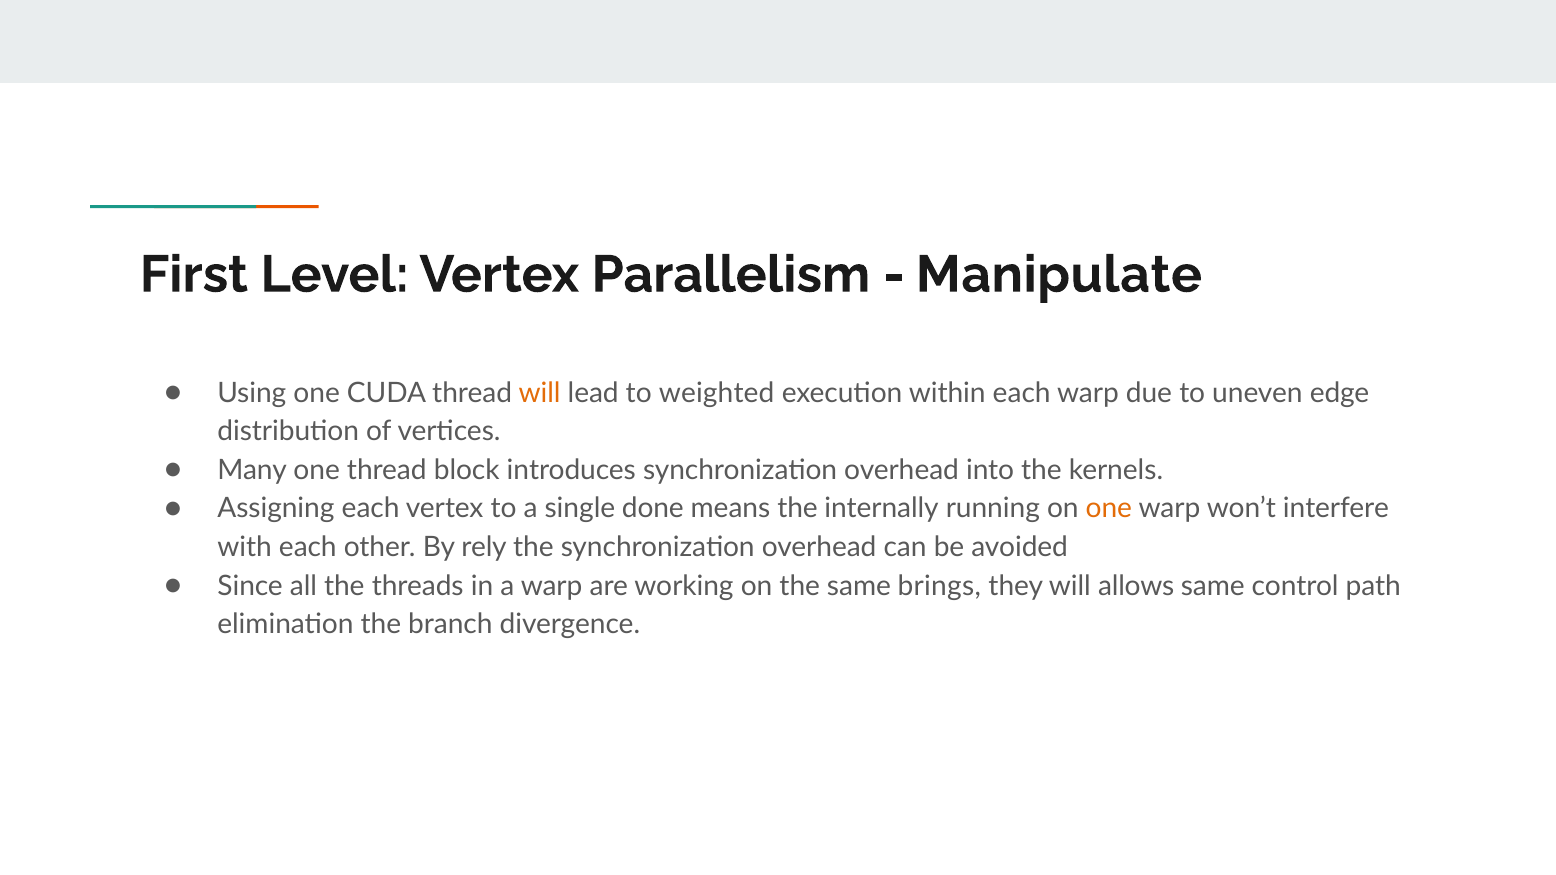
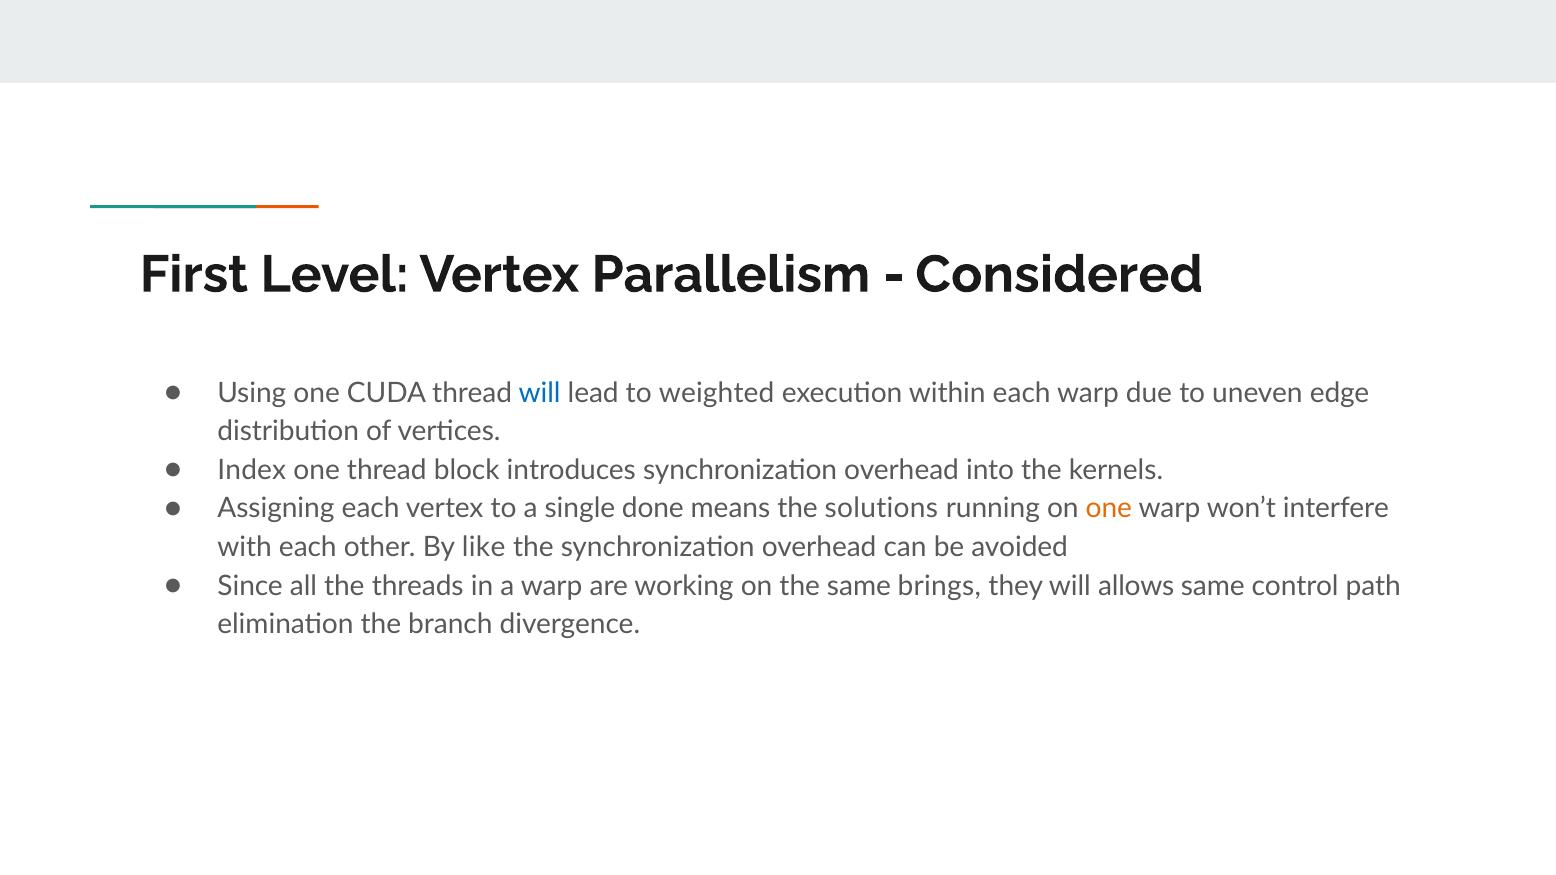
Manipulate: Manipulate -> Considered
will at (540, 393) colour: orange -> blue
Many: Many -> Index
internally: internally -> solutions
rely: rely -> like
